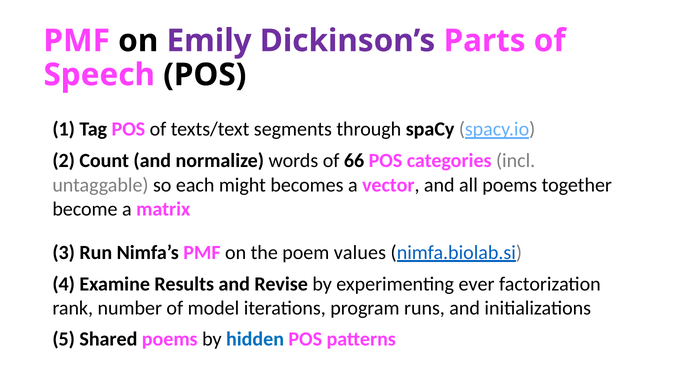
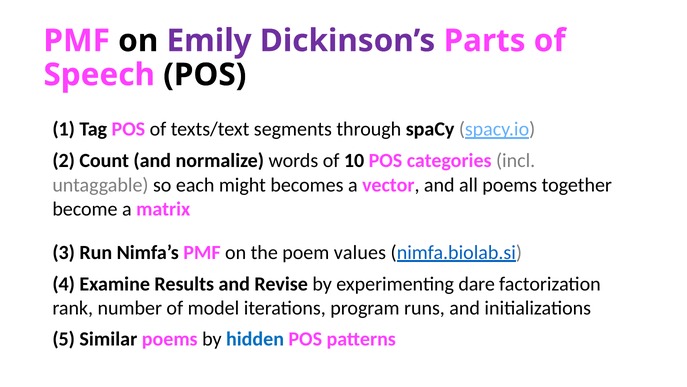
66: 66 -> 10
ever: ever -> dare
Shared: Shared -> Similar
